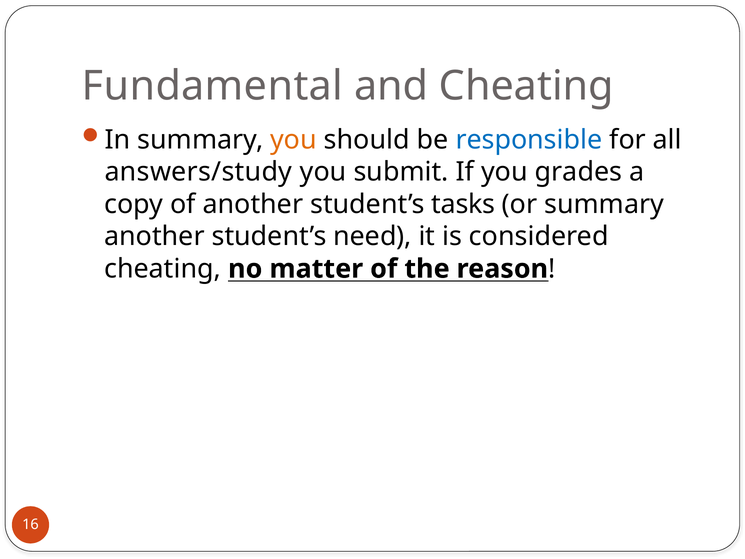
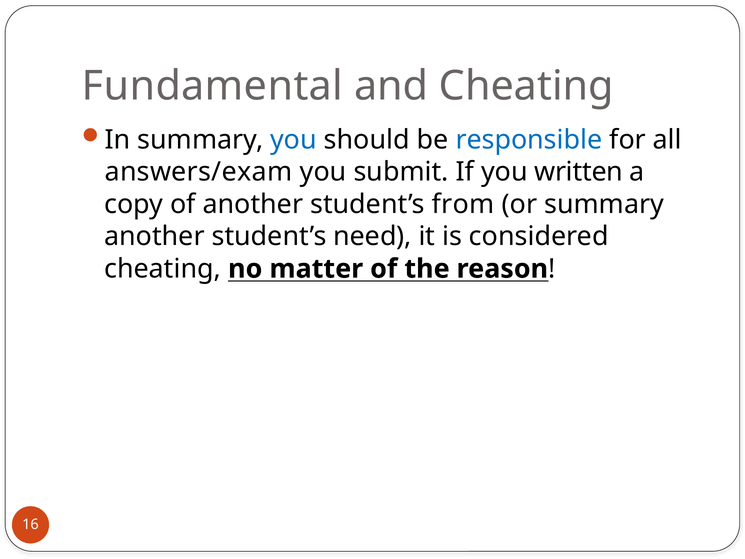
you at (294, 140) colour: orange -> blue
answers/study: answers/study -> answers/exam
grades: grades -> written
tasks: tasks -> from
